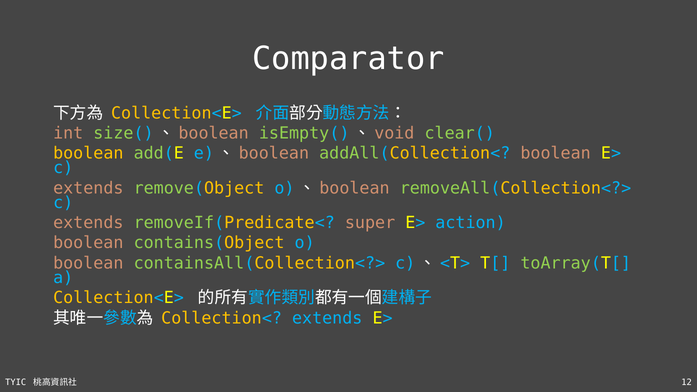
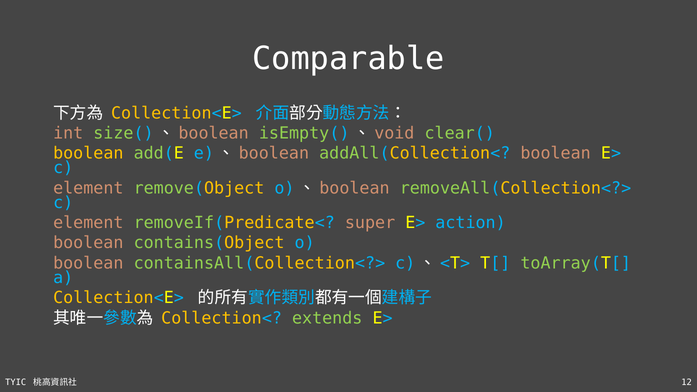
Comparator: Comparator -> Comparable
extends at (88, 188): extends -> element
extends at (88, 223): extends -> element
extends at (327, 318) colour: light blue -> light green
